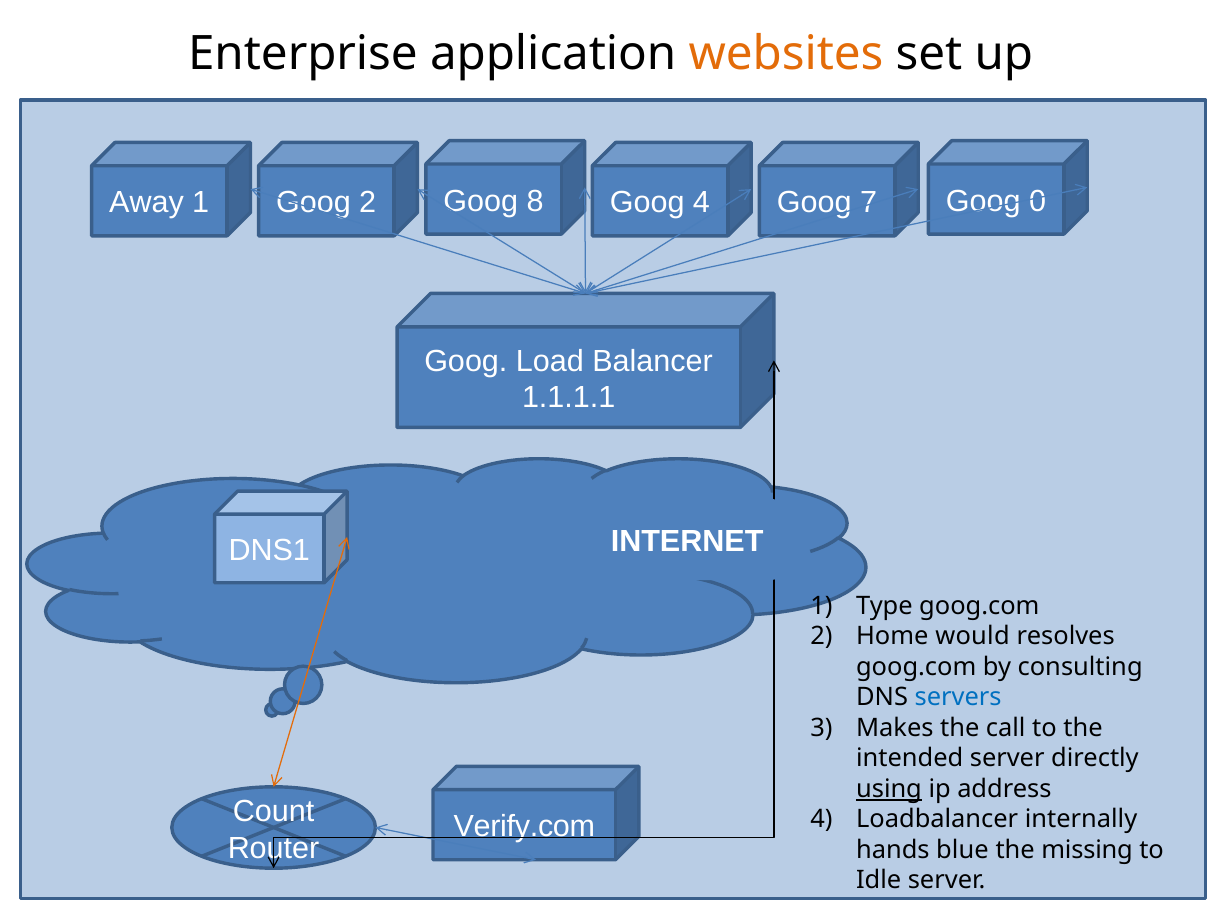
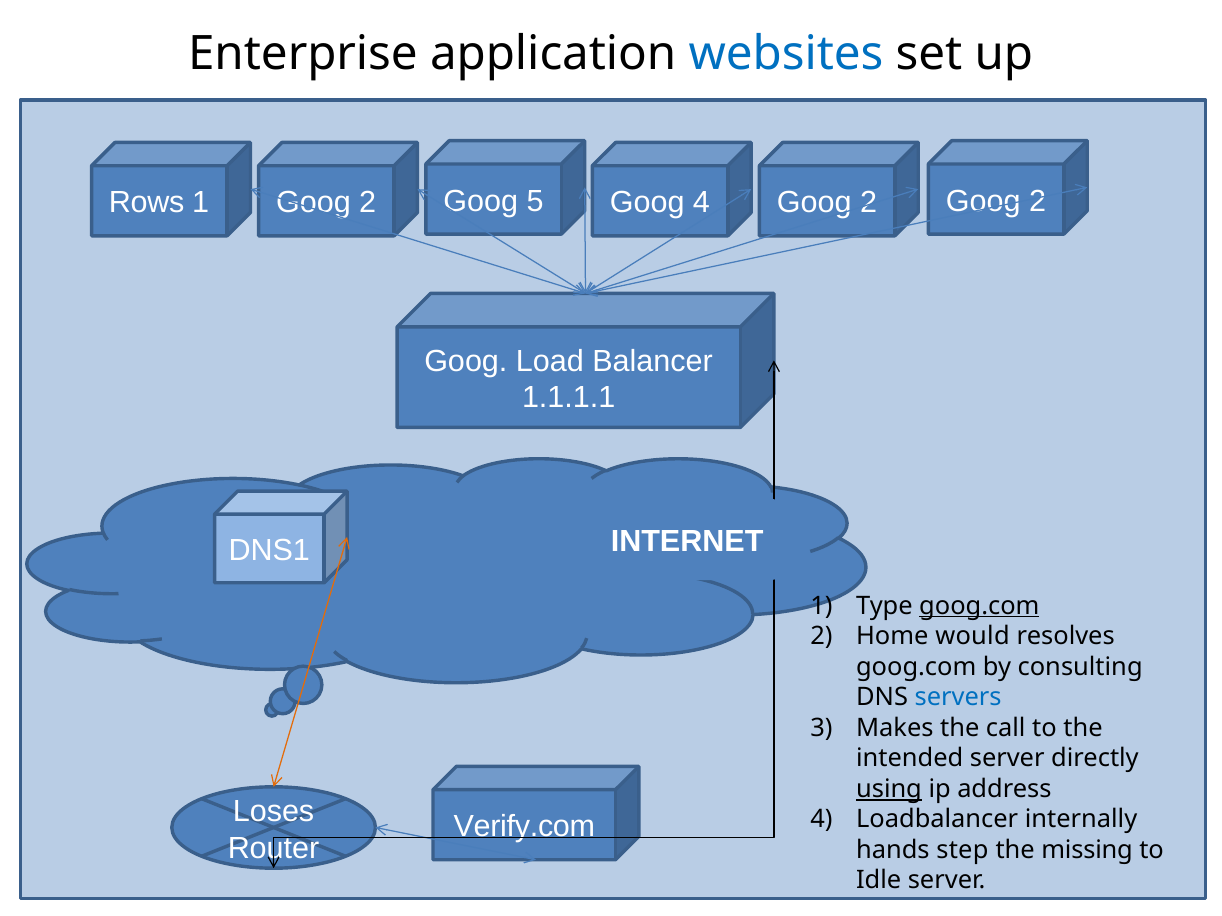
websites colour: orange -> blue
Away: Away -> Rows
8: 8 -> 5
4 Goog 7: 7 -> 2
0 at (1038, 201): 0 -> 2
goog.com at (979, 606) underline: none -> present
Count: Count -> Loses
blue: blue -> step
